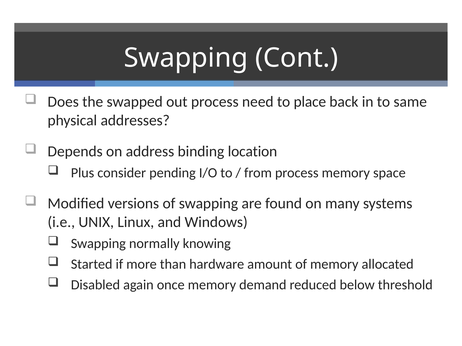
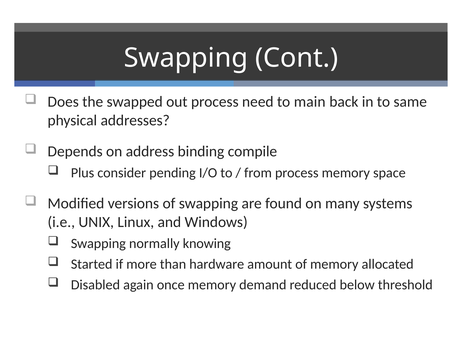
place: place -> main
location: location -> compile
